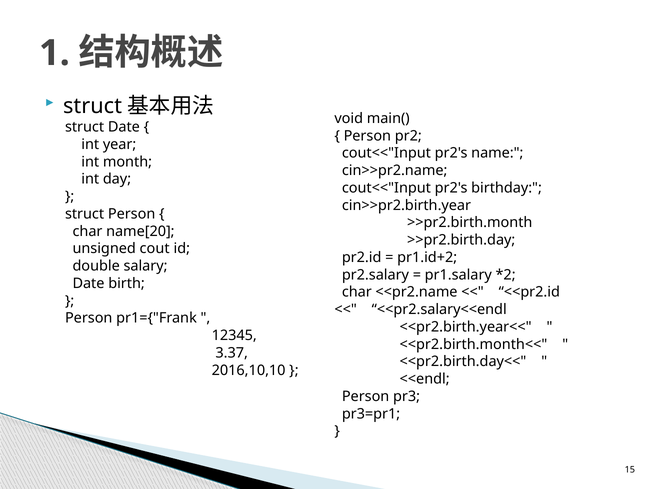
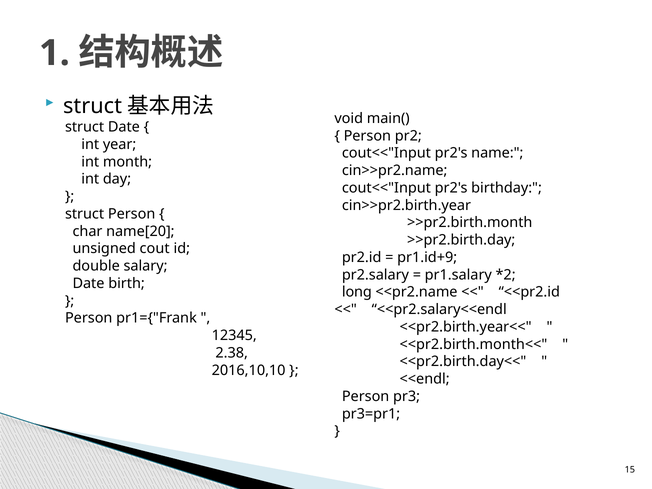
pr1.id+2: pr1.id+2 -> pr1.id+9
char at (357, 292): char -> long
3.37: 3.37 -> 2.38
